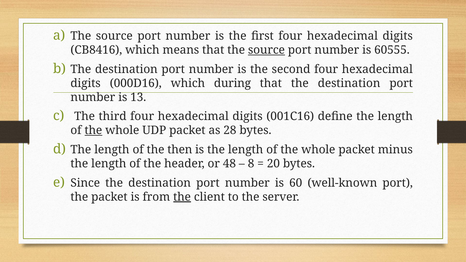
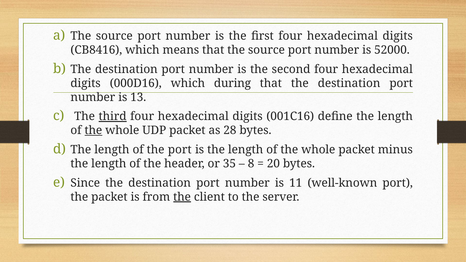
source at (266, 50) underline: present -> none
60555: 60555 -> 52000
third underline: none -> present
the then: then -> port
48: 48 -> 35
60: 60 -> 11
